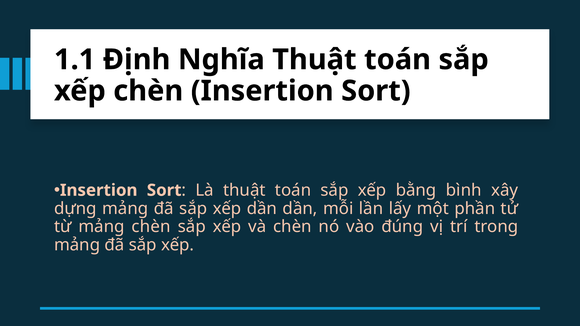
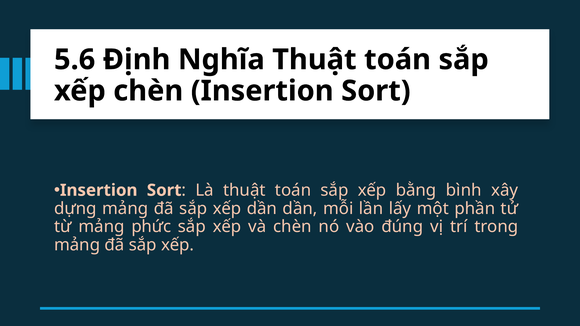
1.1: 1.1 -> 5.6
mảng chèn: chèn -> phức
